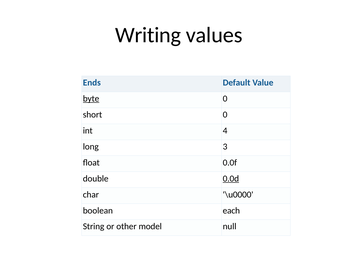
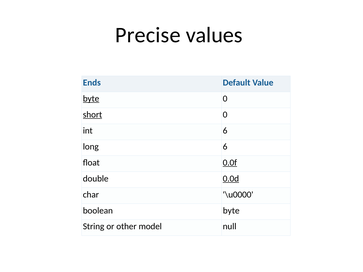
Writing: Writing -> Precise
short underline: none -> present
int 4: 4 -> 6
long 3: 3 -> 6
0.0f underline: none -> present
boolean each: each -> byte
